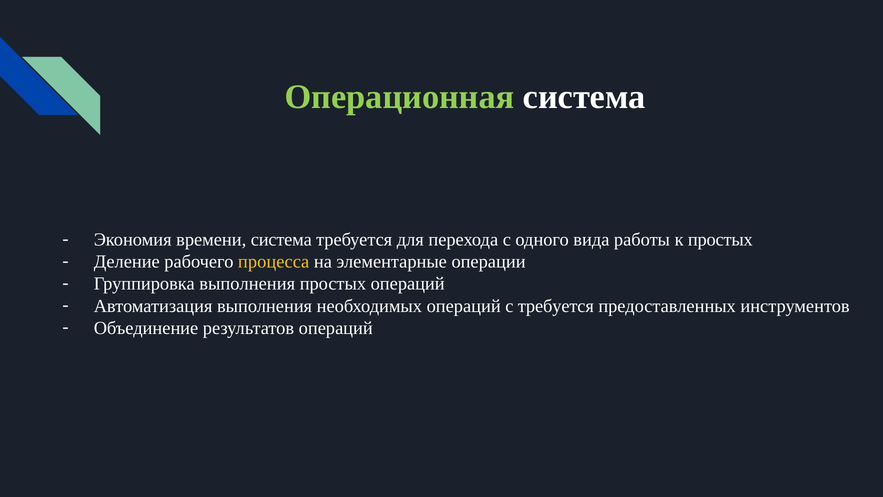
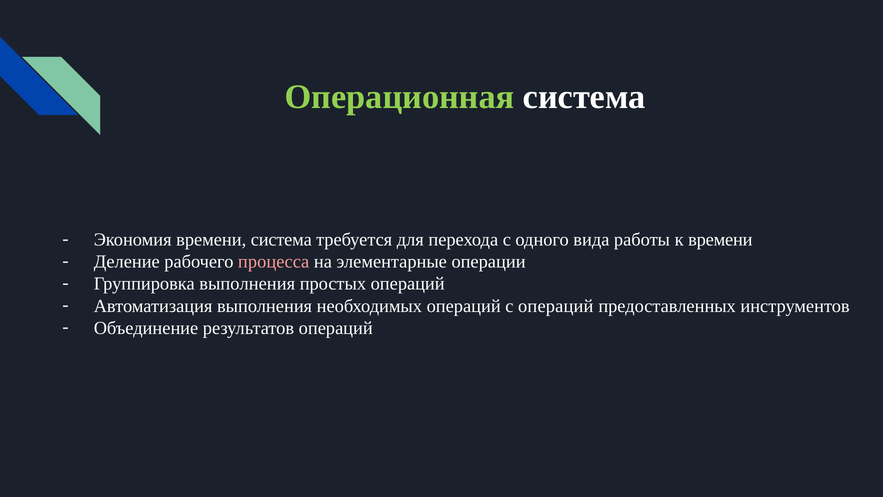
к простых: простых -> времени
процесса colour: yellow -> pink
с требуется: требуется -> операций
